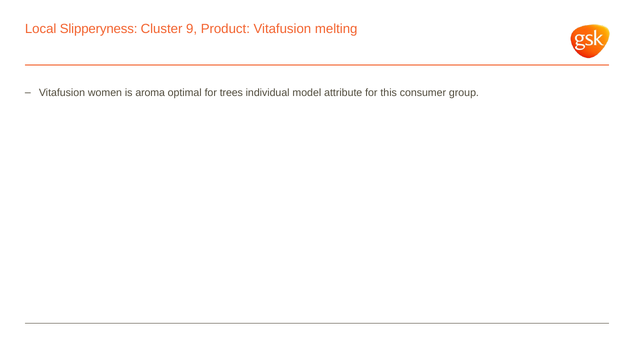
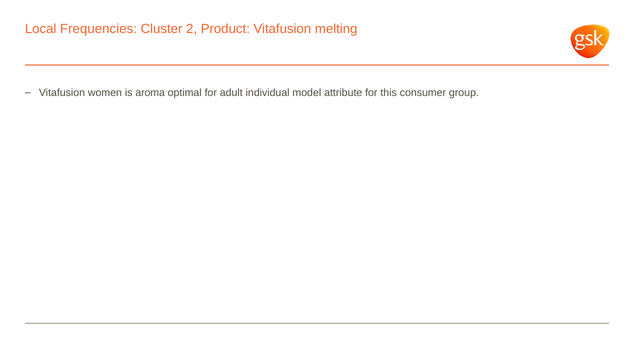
Slipperyness: Slipperyness -> Frequencies
9: 9 -> 2
trees: trees -> adult
